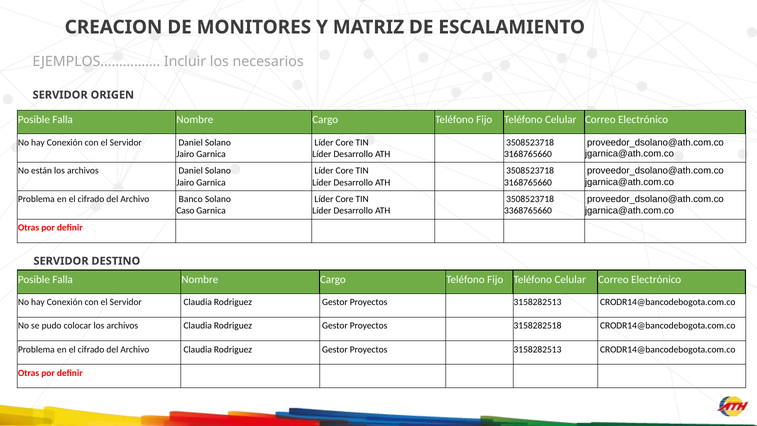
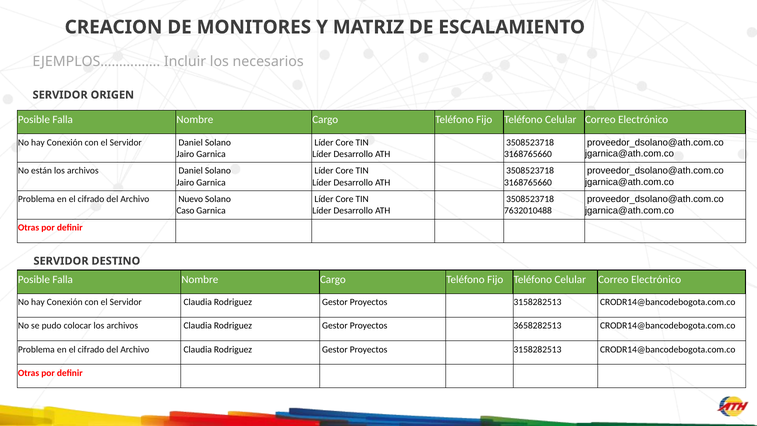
Banco: Banco -> Nuevo
3368765660: 3368765660 -> 7632010488
3158282518: 3158282518 -> 3658282513
